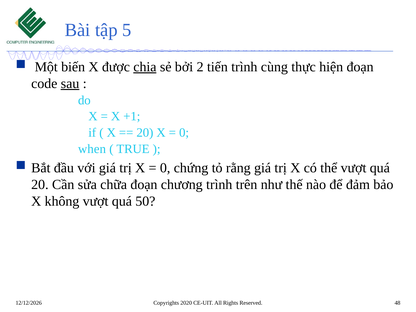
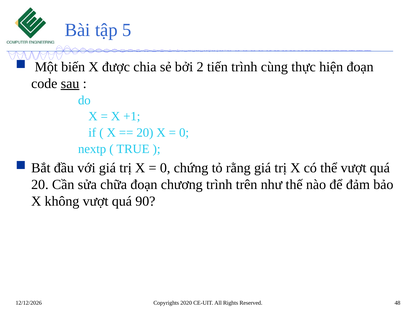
chia underline: present -> none
when: when -> nextp
50: 50 -> 90
